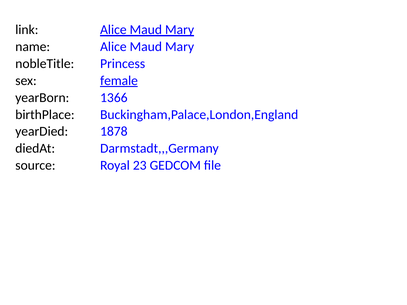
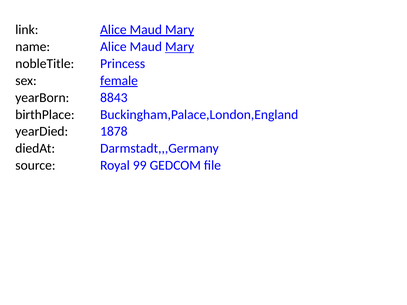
Mary at (180, 47) underline: none -> present
1366: 1366 -> 8843
23: 23 -> 99
